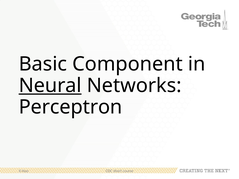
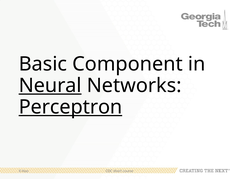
Perceptron underline: none -> present
